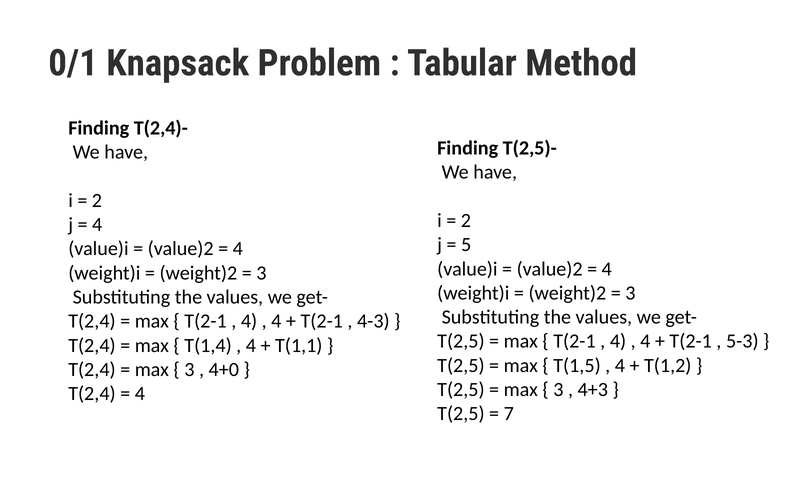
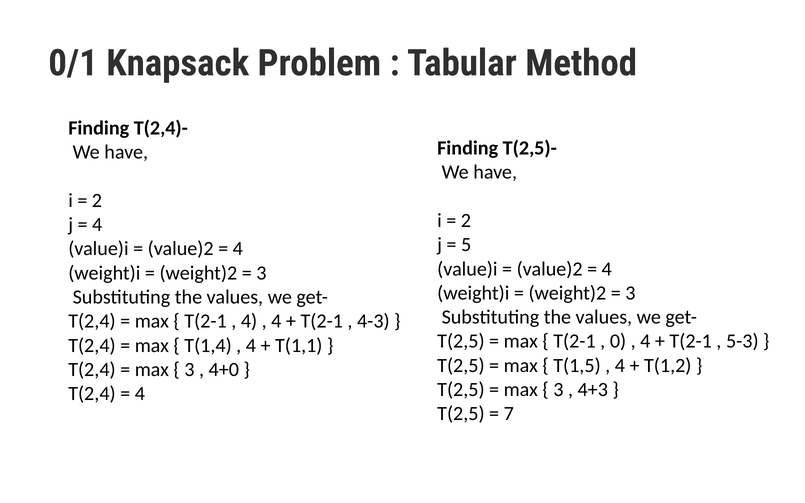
4 at (618, 341): 4 -> 0
